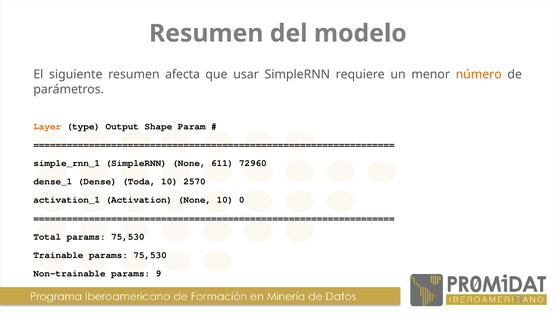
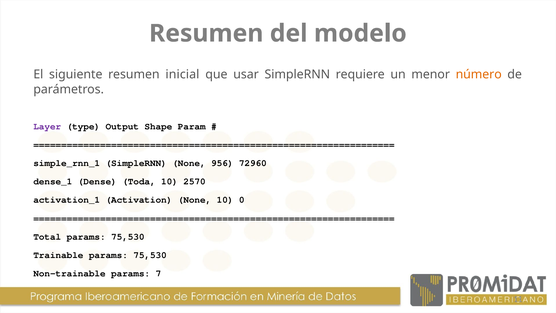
afecta: afecta -> inicial
Layer colour: orange -> purple
611: 611 -> 956
9: 9 -> 7
